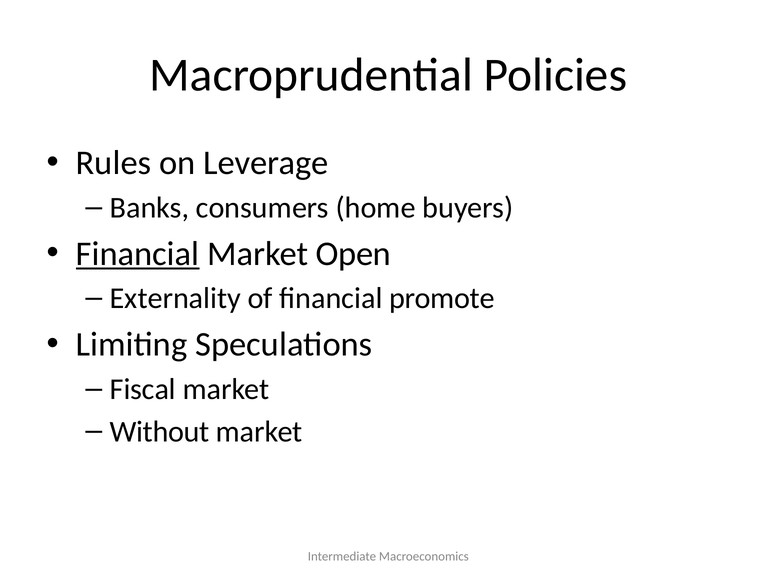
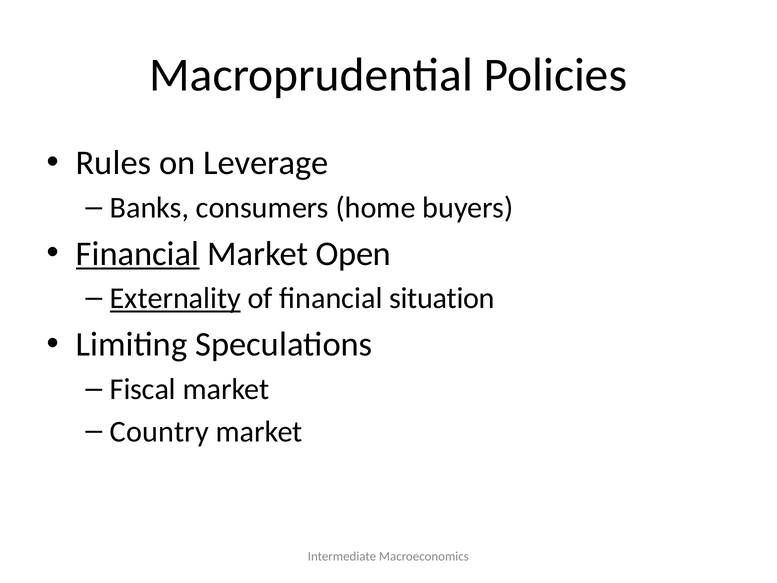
Externality underline: none -> present
promote: promote -> situation
Without: Without -> Country
